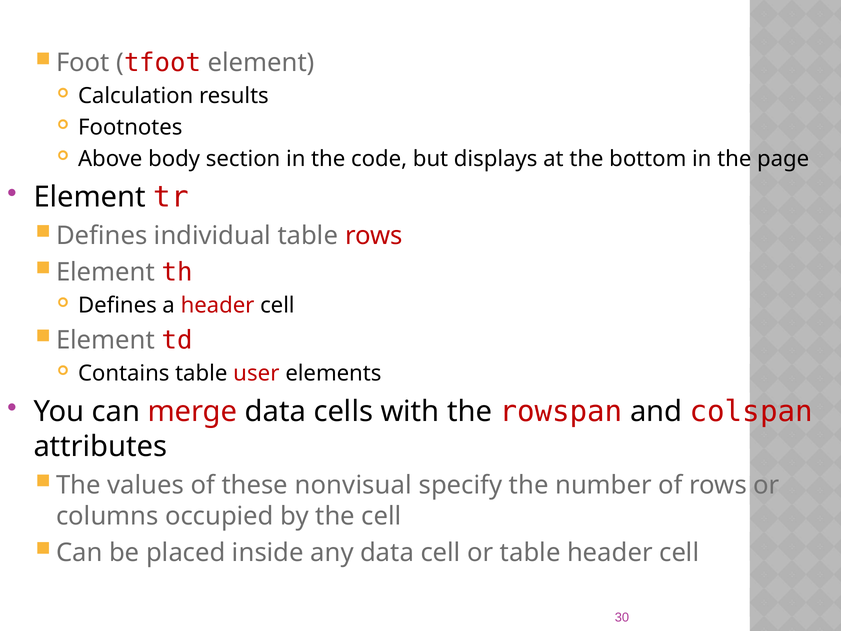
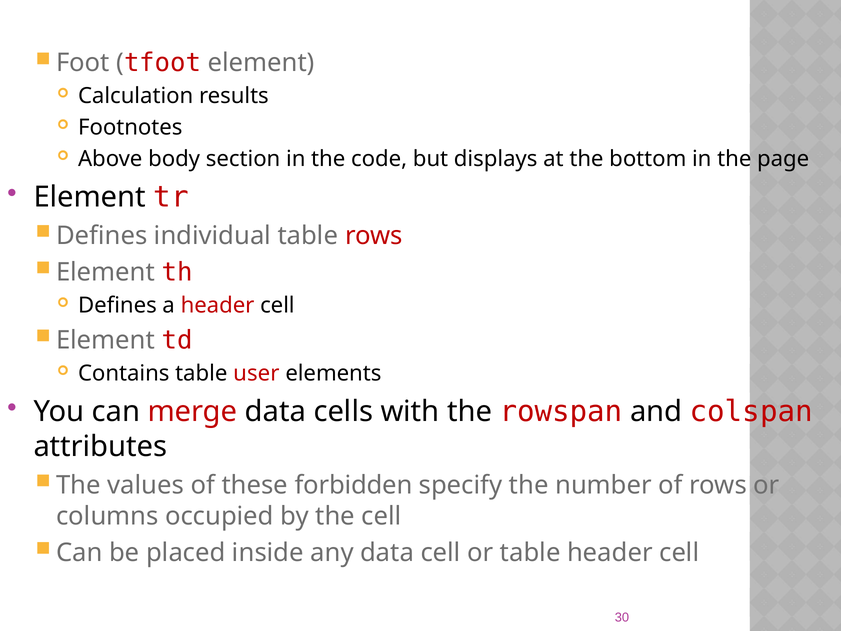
nonvisual: nonvisual -> forbidden
